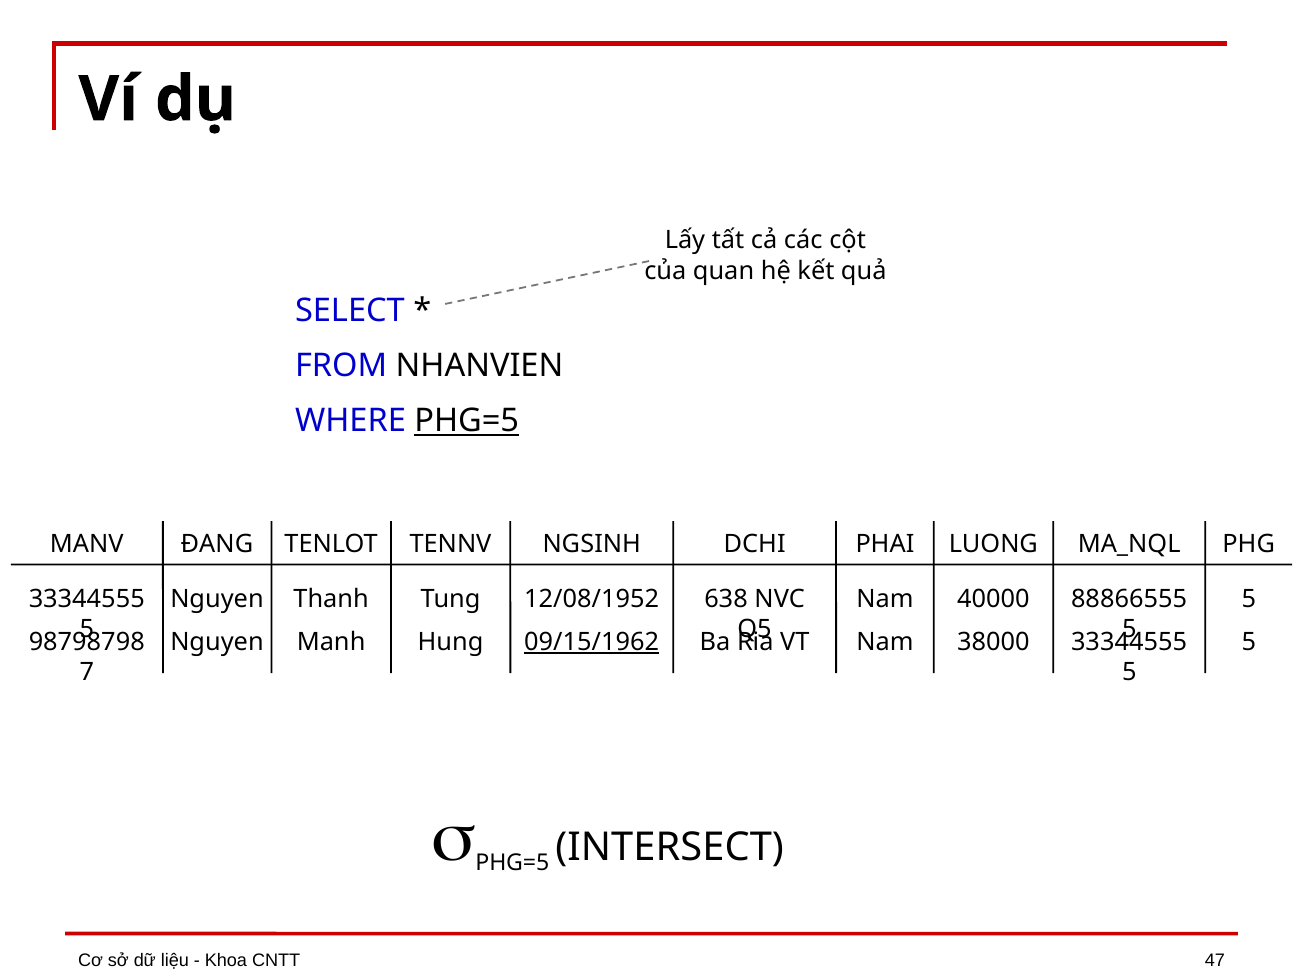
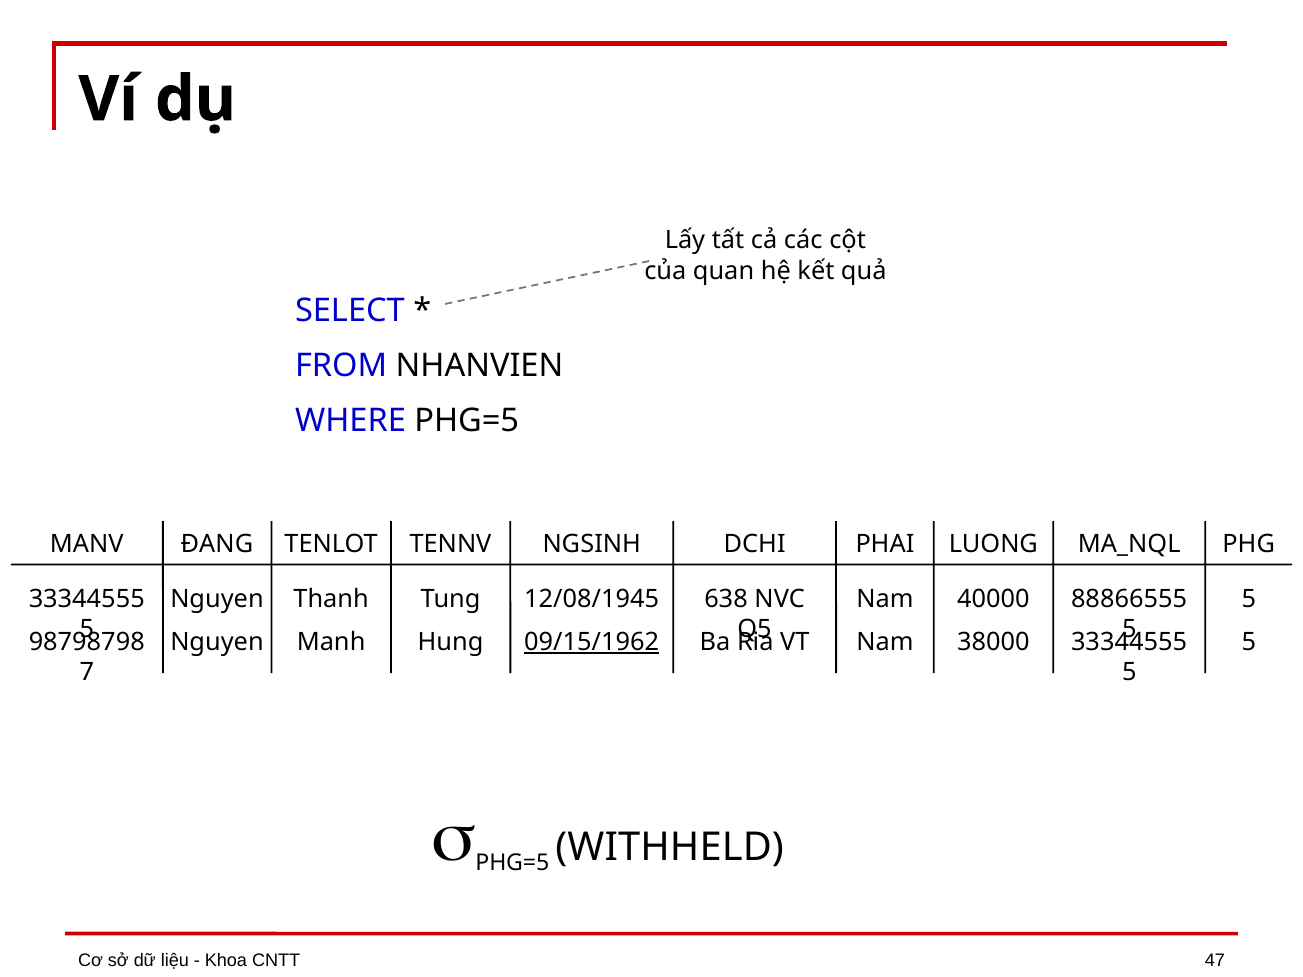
PHG=5 at (467, 421) underline: present -> none
12/08/1952: 12/08/1952 -> 12/08/1945
INTERSECT: INTERSECT -> WITHHELD
